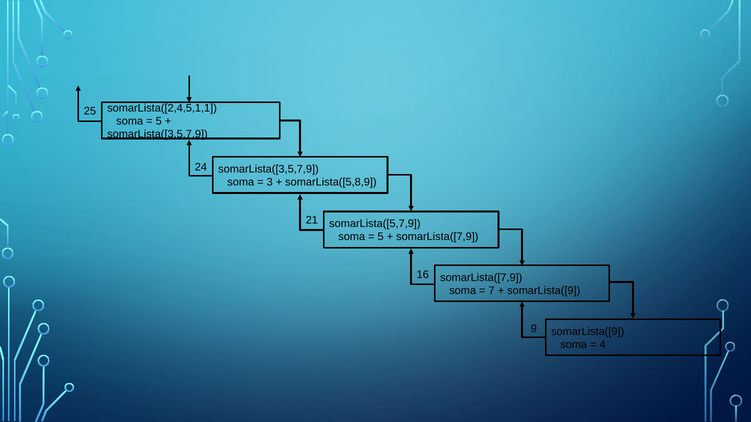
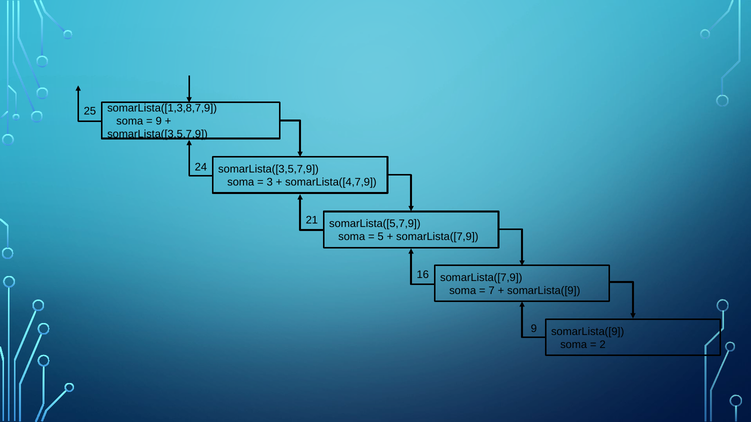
somarLista([2,4,5,1,1: somarLista([2,4,5,1,1 -> somarLista([1,3,8,7,9
5 at (159, 121): 5 -> 9
somarLista([5,8,9: somarLista([5,8,9 -> somarLista([4,7,9
4: 4 -> 2
